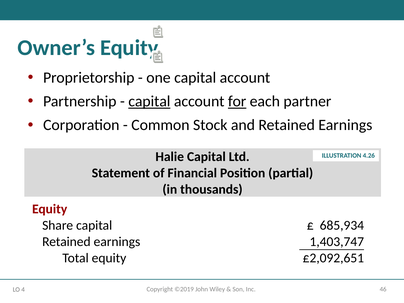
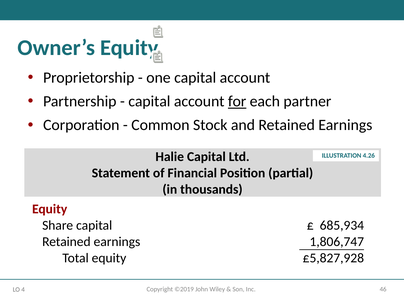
capital at (149, 101) underline: present -> none
1,403,747: 1,403,747 -> 1,806,747
£2,092,651: £2,092,651 -> £5,827,928
